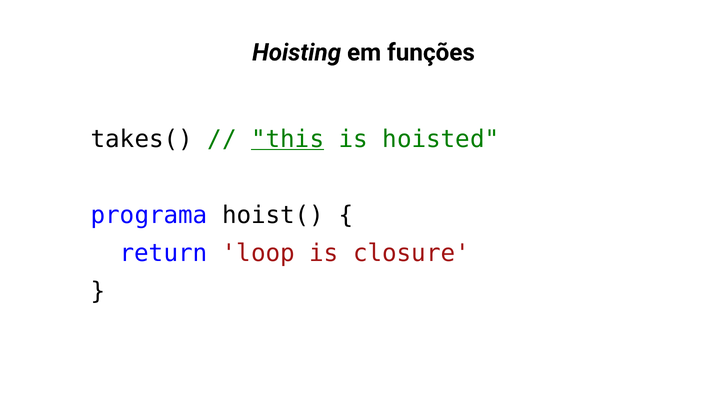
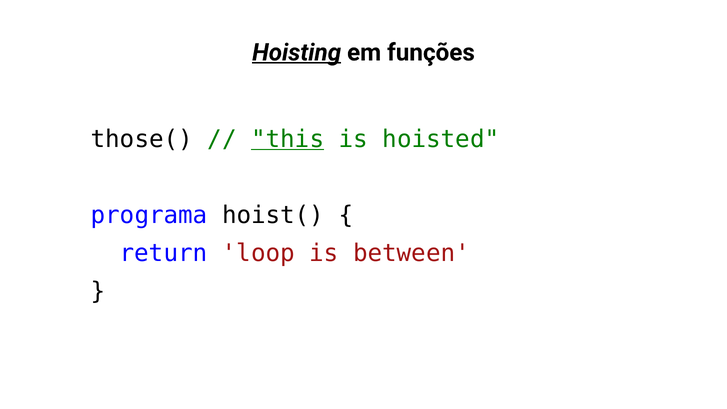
Hoisting underline: none -> present
takes(: takes( -> those(
closure: closure -> between
